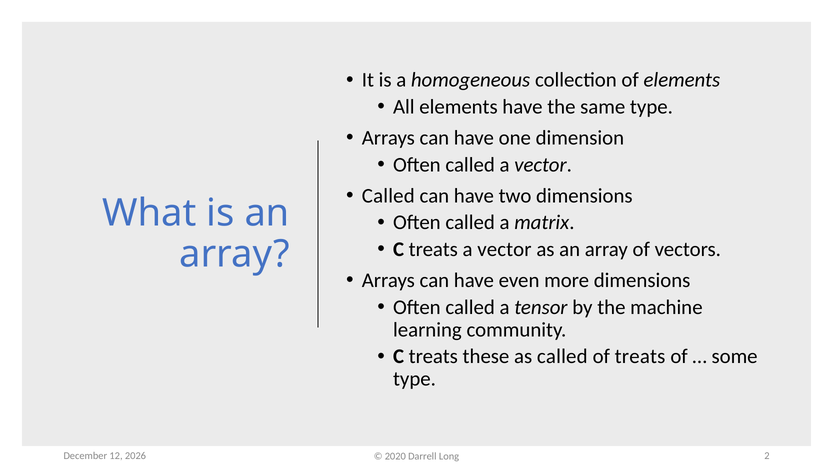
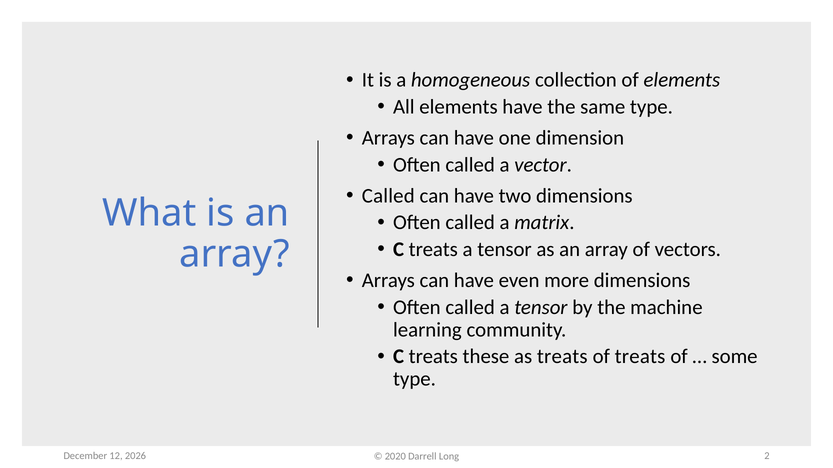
treats a vector: vector -> tensor
as called: called -> treats
